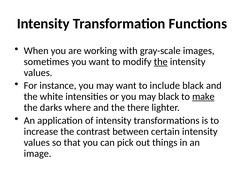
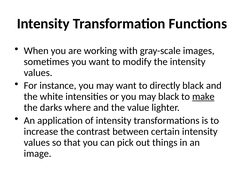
the at (161, 62) underline: present -> none
include: include -> directly
there: there -> value
